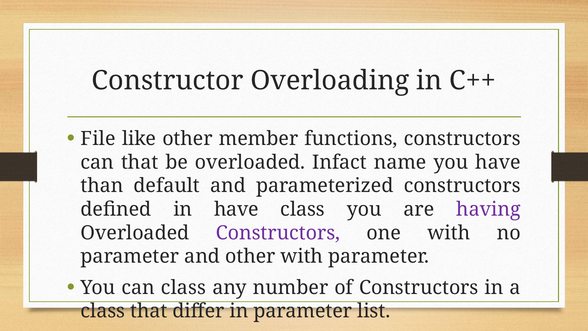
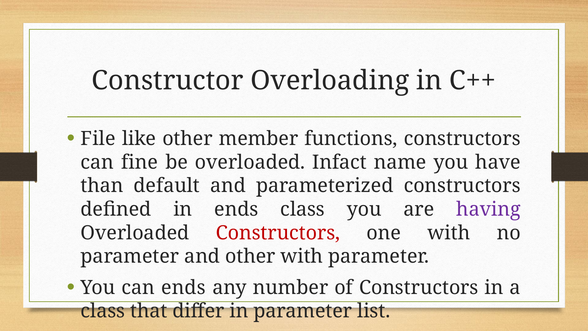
can that: that -> fine
in have: have -> ends
Constructors at (278, 233) colour: purple -> red
can class: class -> ends
